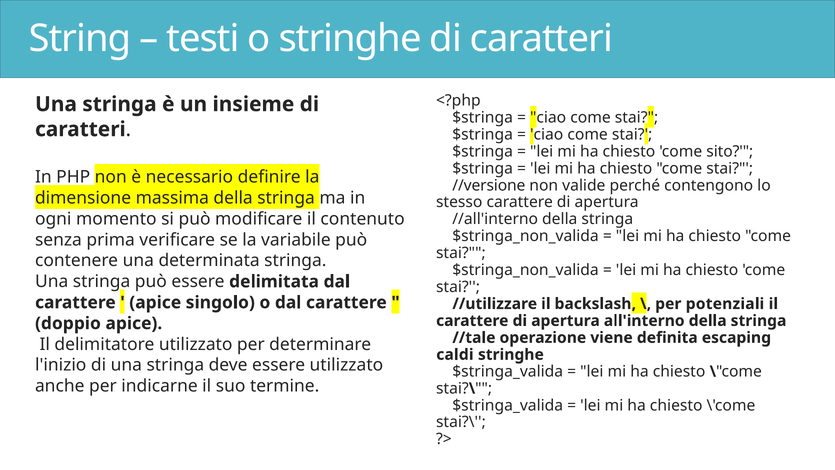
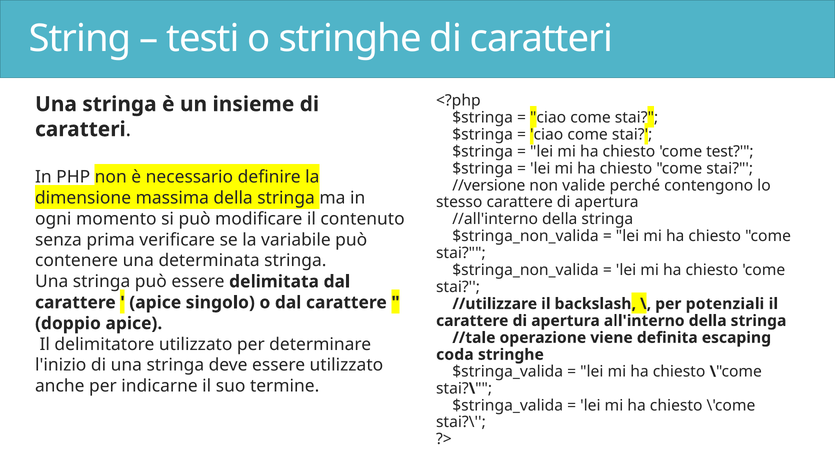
sito: sito -> test
caldi: caldi -> coda
